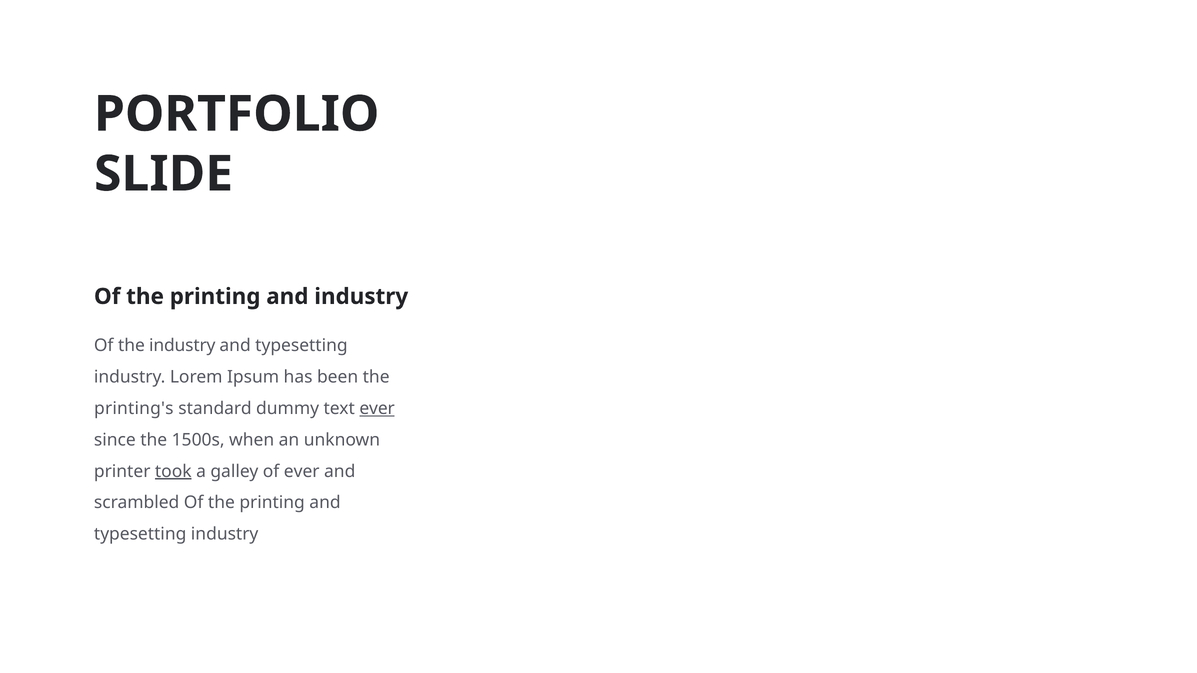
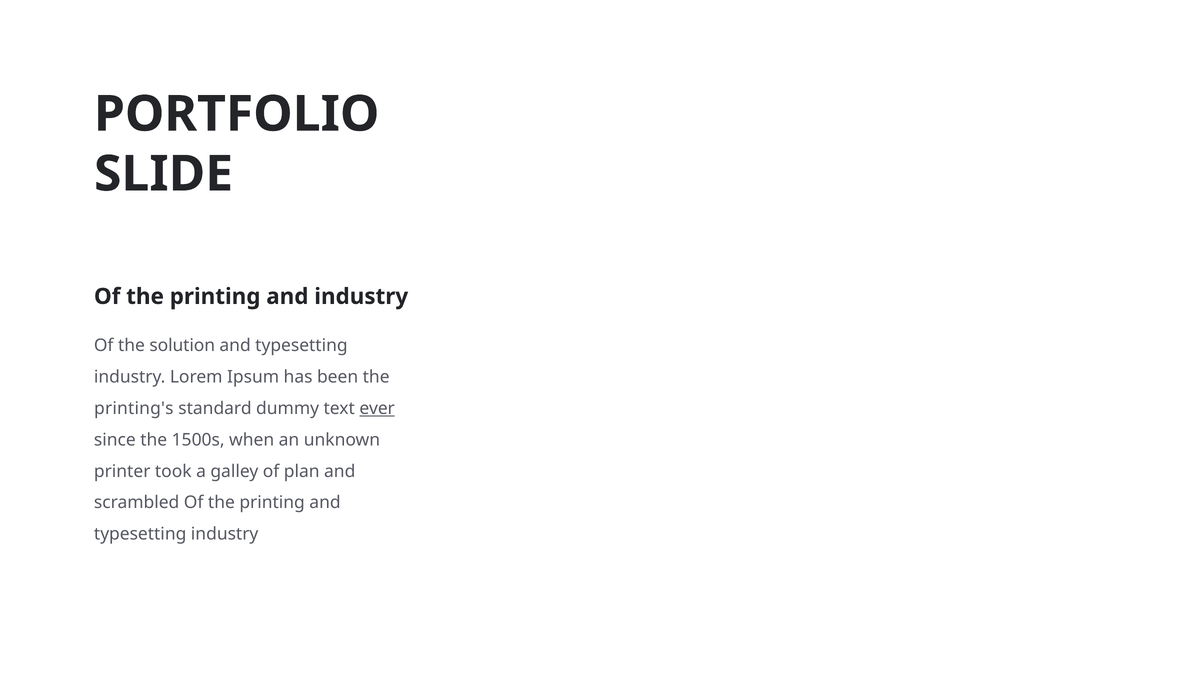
the industry: industry -> solution
took underline: present -> none
of ever: ever -> plan
